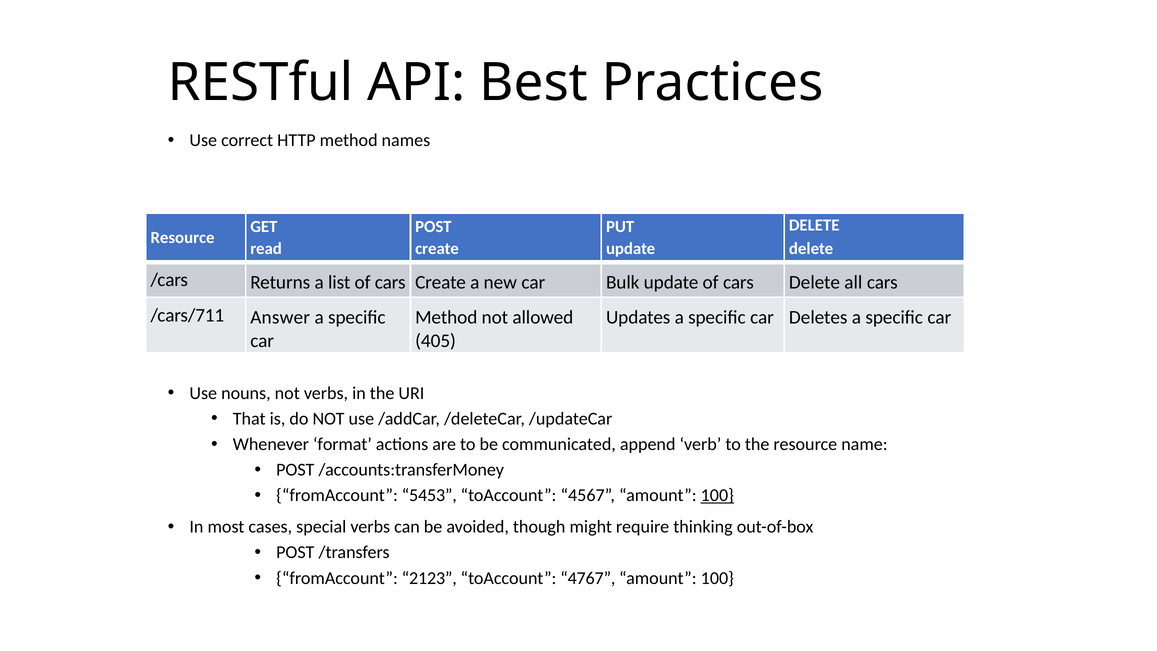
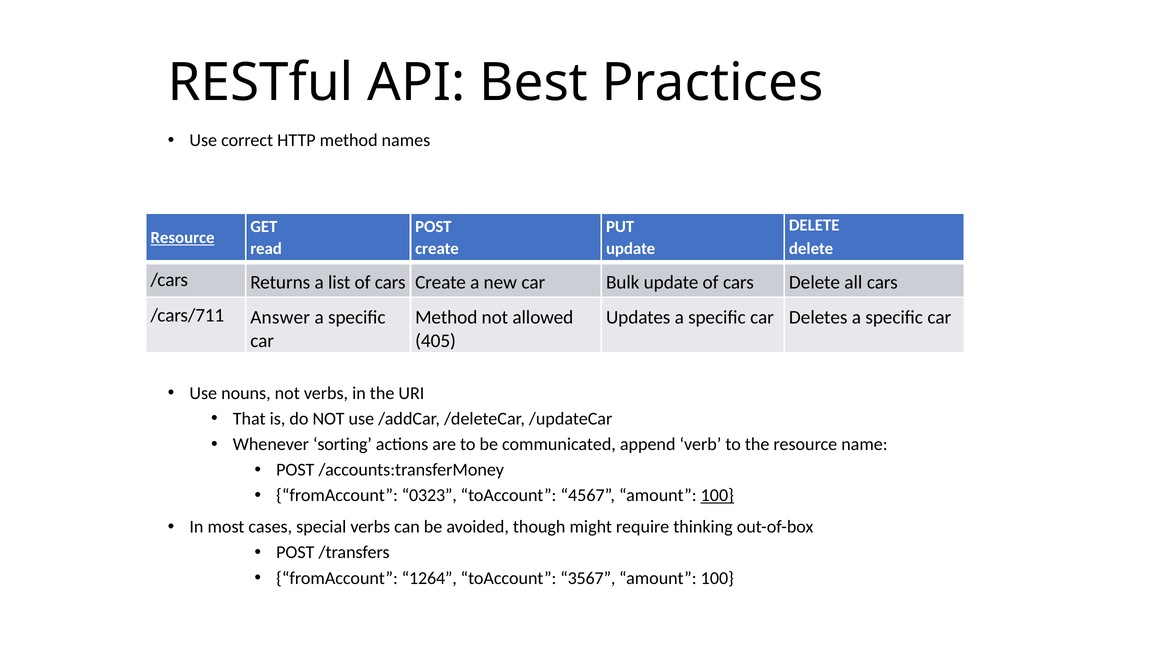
Resource at (183, 238) underline: none -> present
format: format -> sorting
5453: 5453 -> 0323
2123: 2123 -> 1264
4767: 4767 -> 3567
